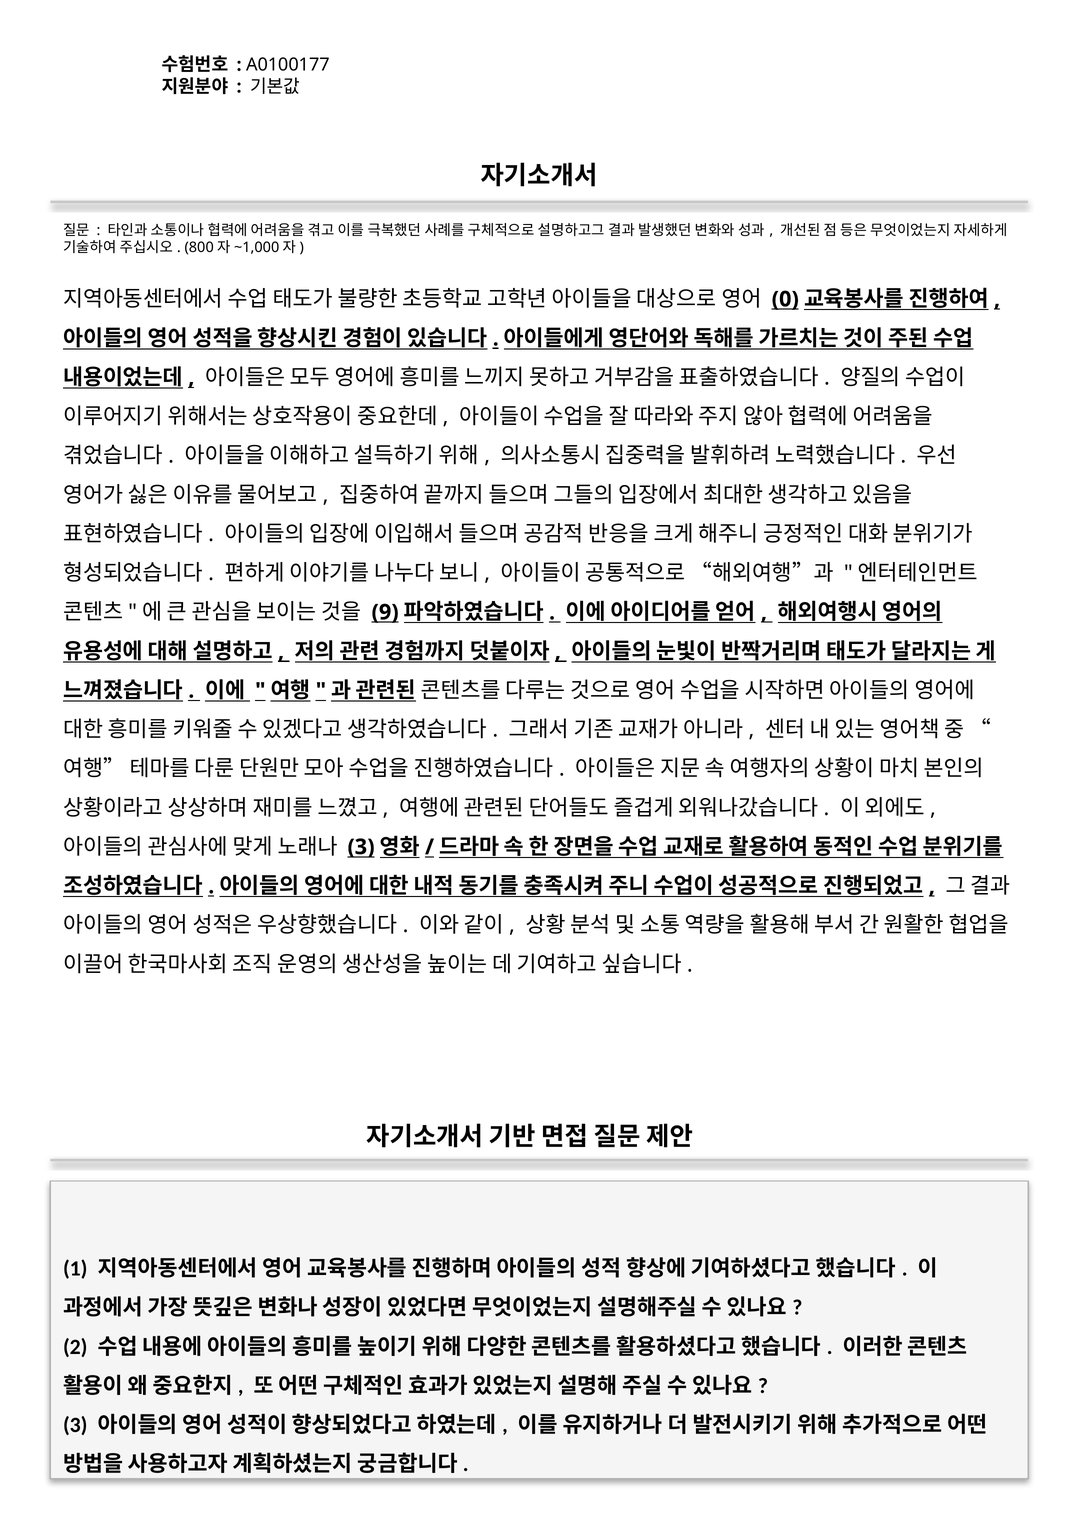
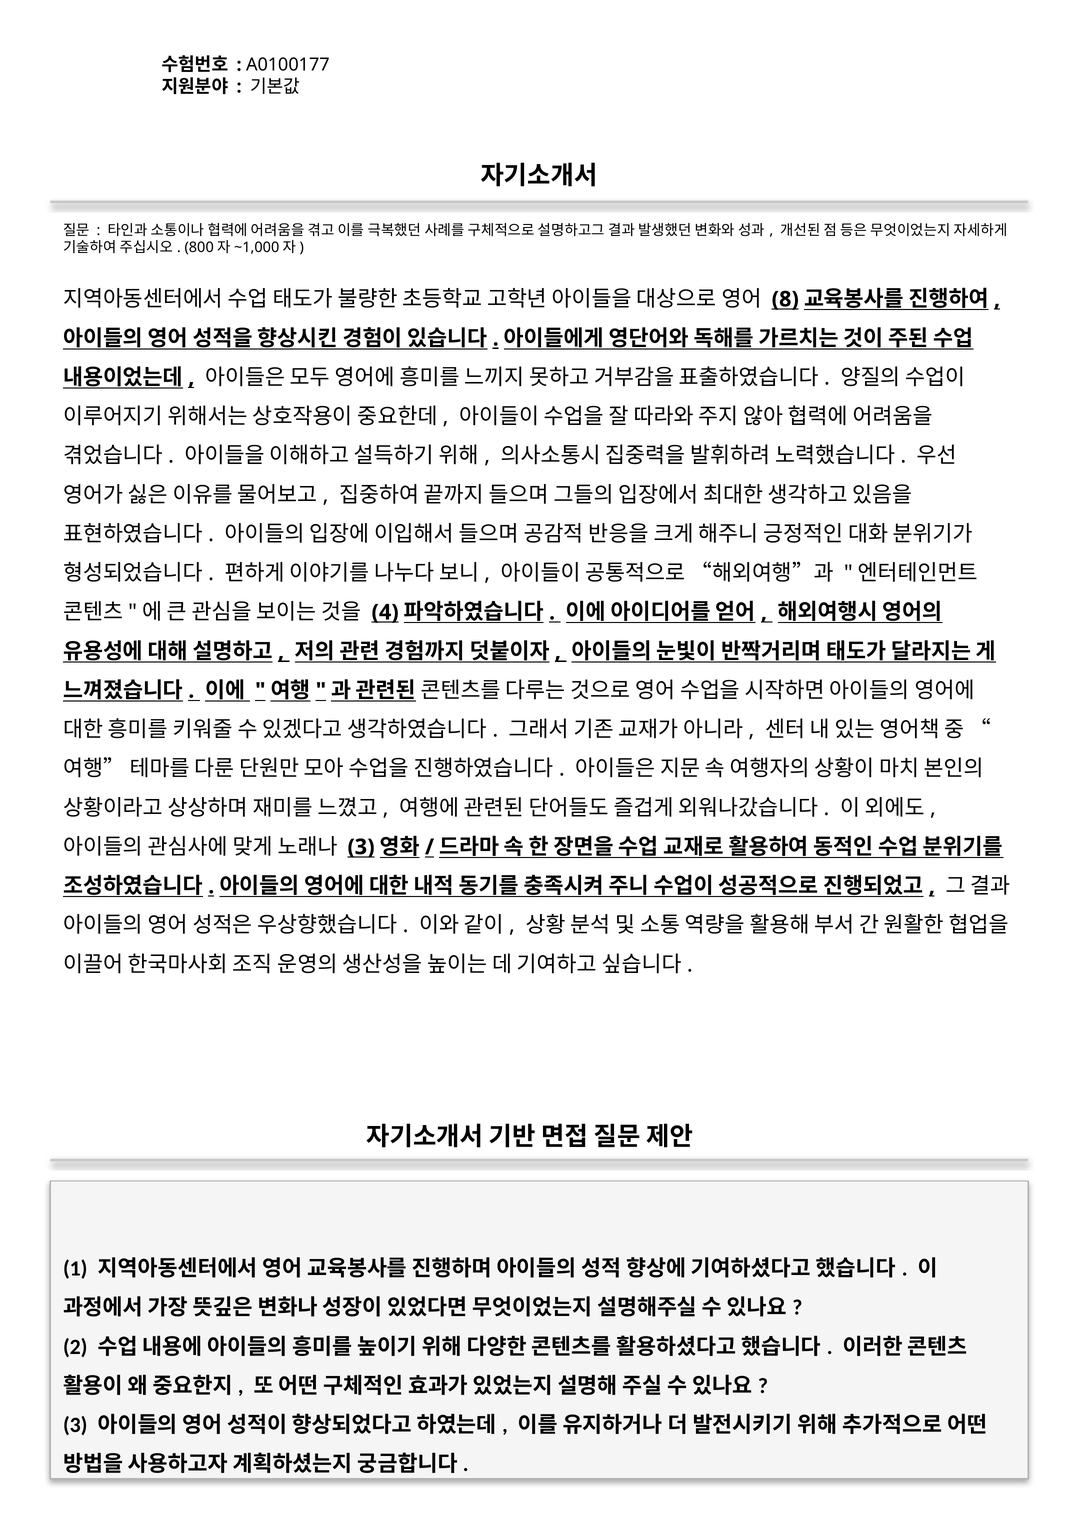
0: 0 -> 8
9: 9 -> 4
